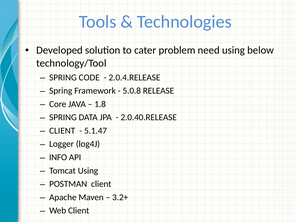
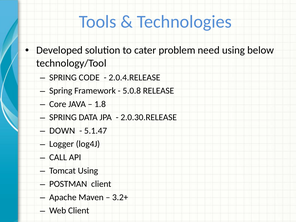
2.0.40.RELEASE: 2.0.40.RELEASE -> 2.0.30.RELEASE
CLIENT at (62, 131): CLIENT -> DOWN
INFO: INFO -> CALL
